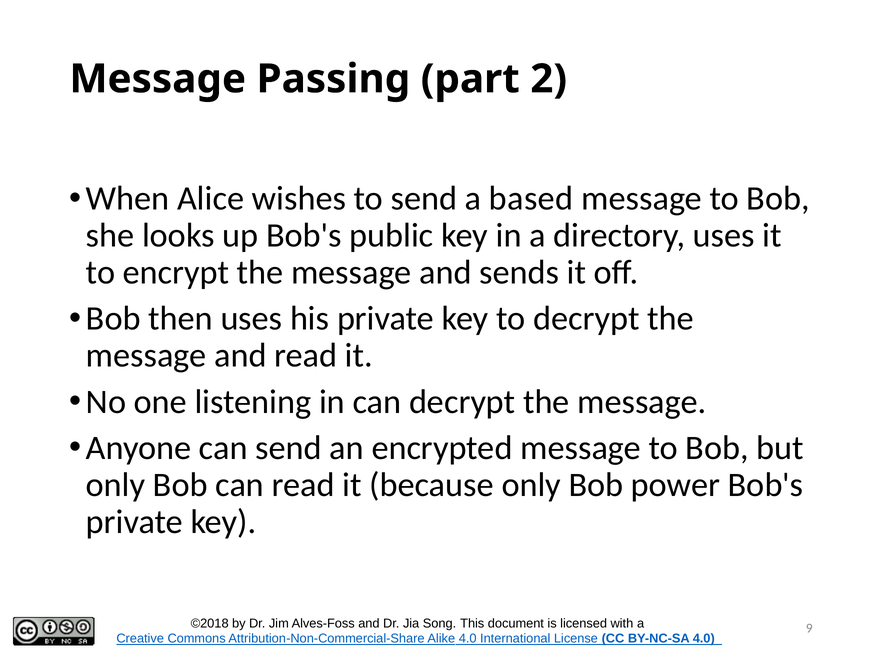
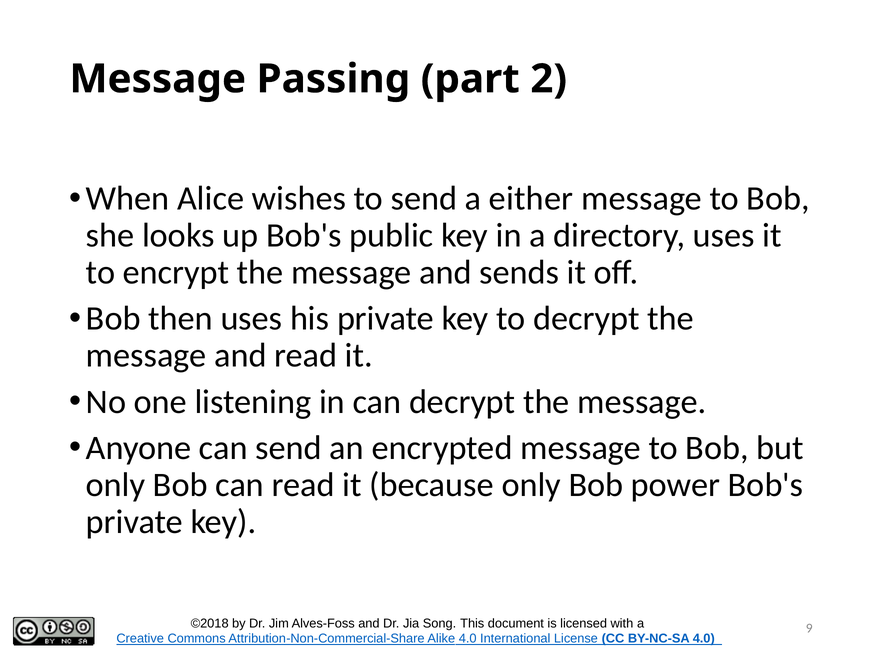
based: based -> either
